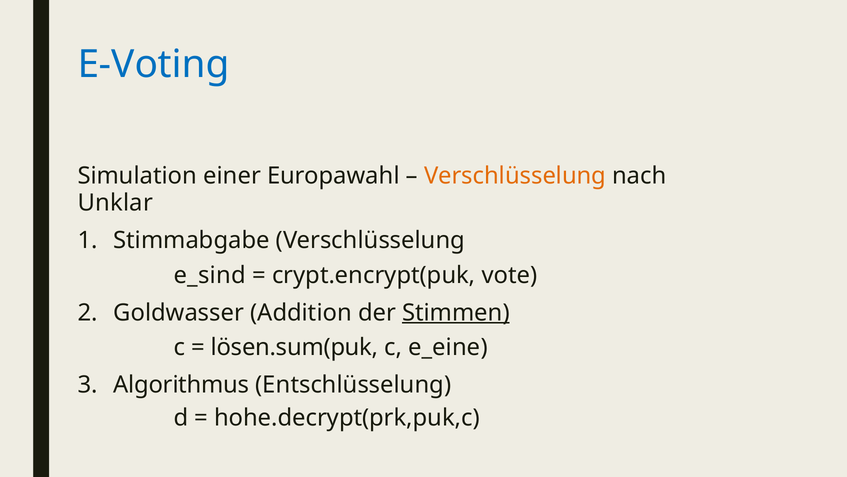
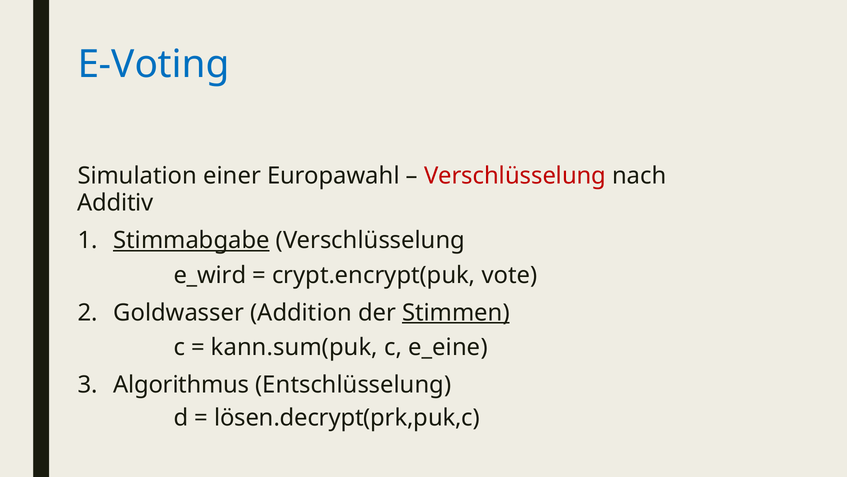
Verschlüsselung at (515, 176) colour: orange -> red
Unklar: Unklar -> Additiv
Stimmabgabe underline: none -> present
e_sind: e_sind -> e_wird
lösen.sum(puk: lösen.sum(puk -> kann.sum(puk
hohe.decrypt(prk,puk,c: hohe.decrypt(prk,puk,c -> lösen.decrypt(prk,puk,c
